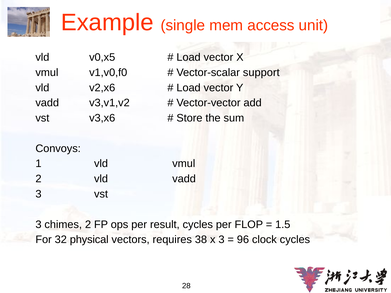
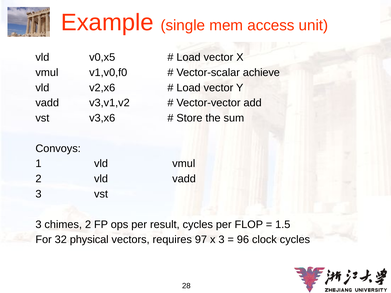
support: support -> achieve
38: 38 -> 97
